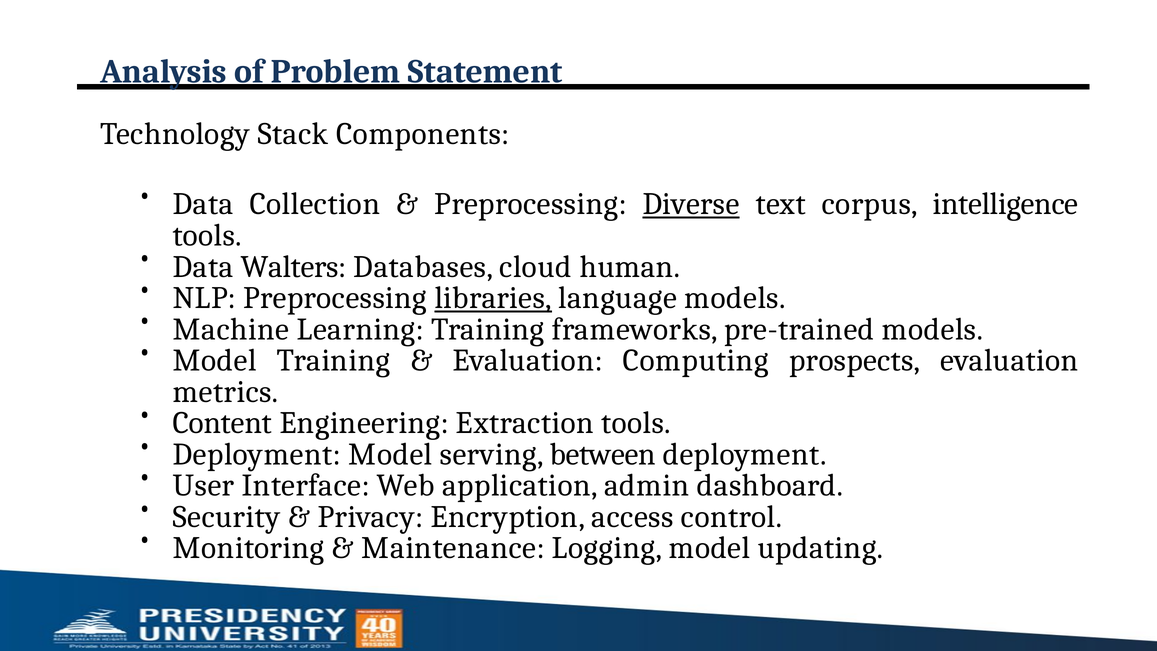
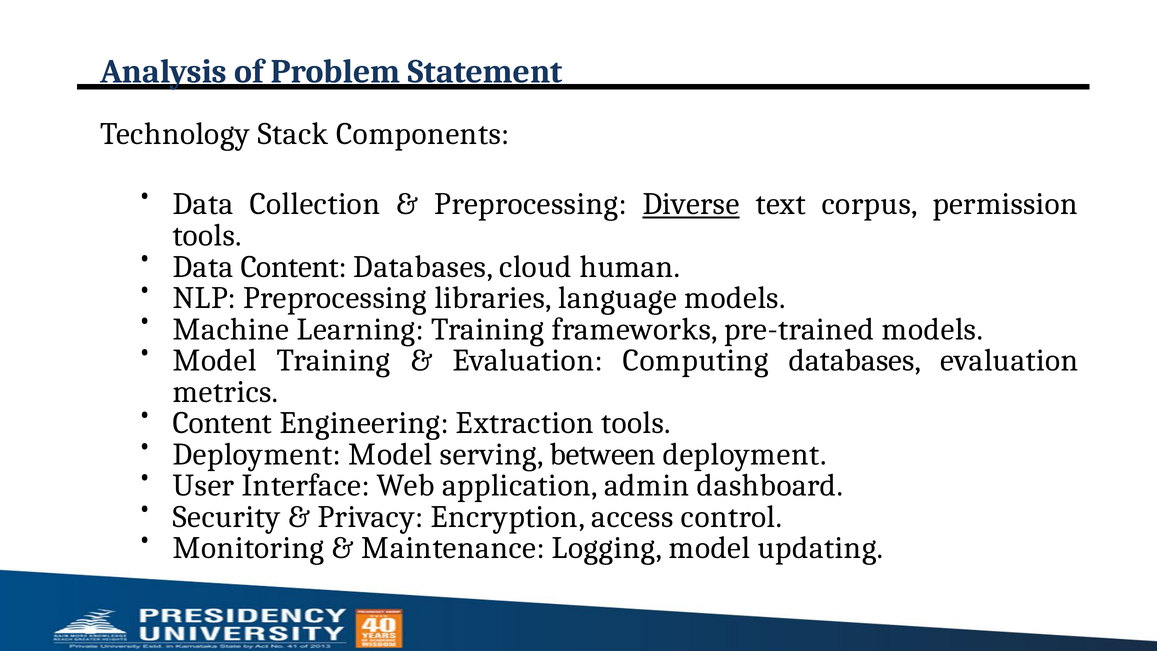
intelligence: intelligence -> permission
Data Walters: Walters -> Content
libraries underline: present -> none
Computing prospects: prospects -> databases
